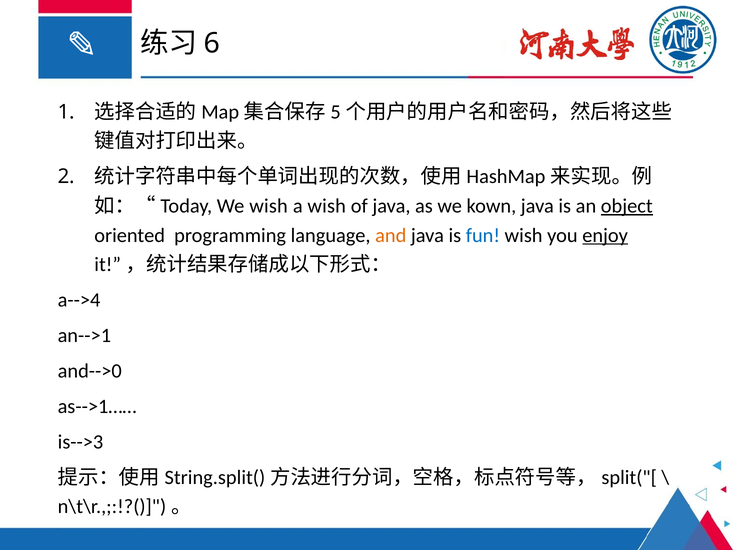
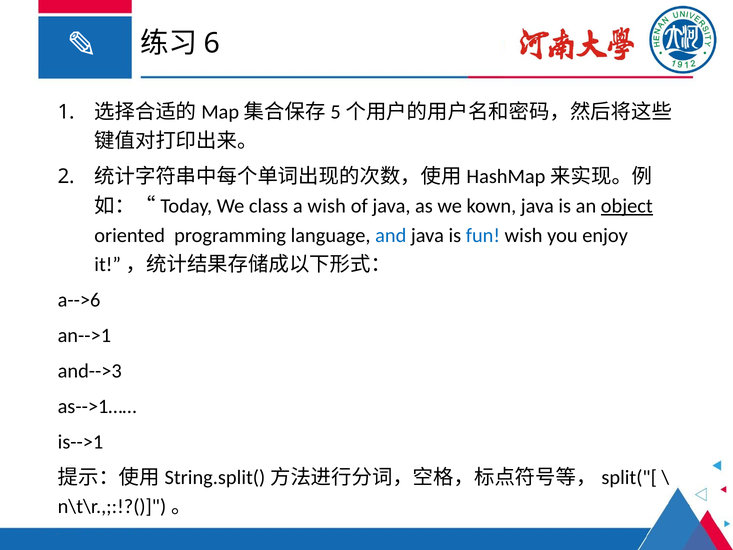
We wish: wish -> class
and colour: orange -> blue
enjoy underline: present -> none
a-->4: a-->4 -> a-->6
and-->0: and-->0 -> and-->3
is-->3: is-->3 -> is-->1
